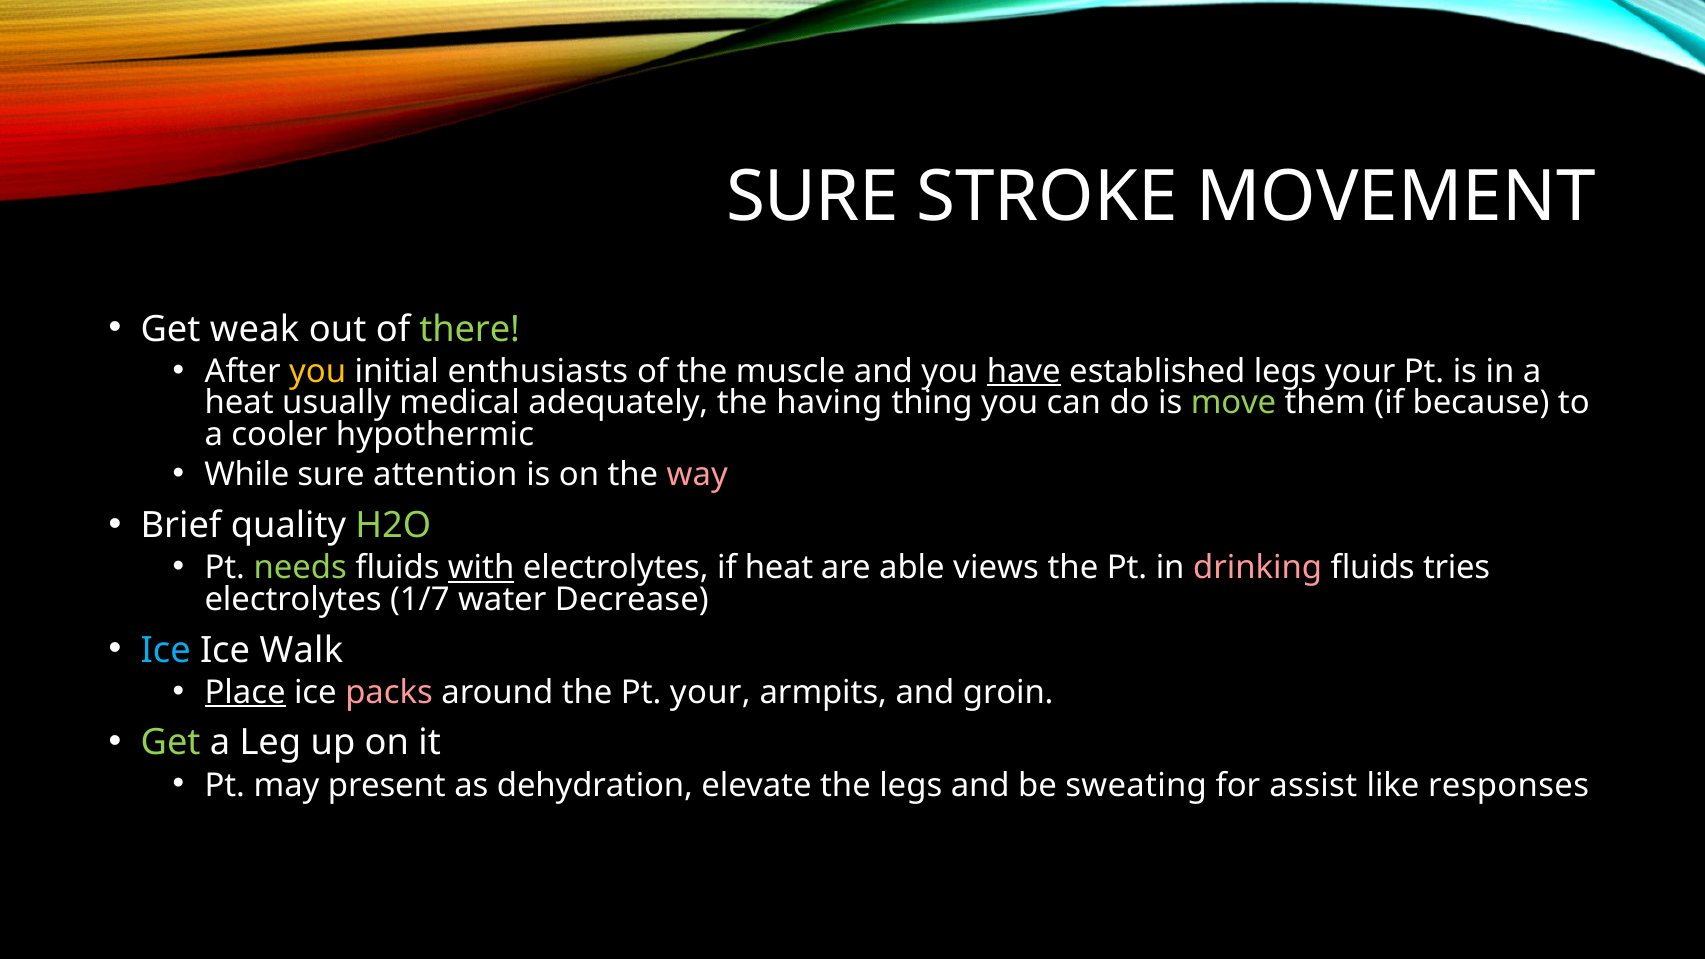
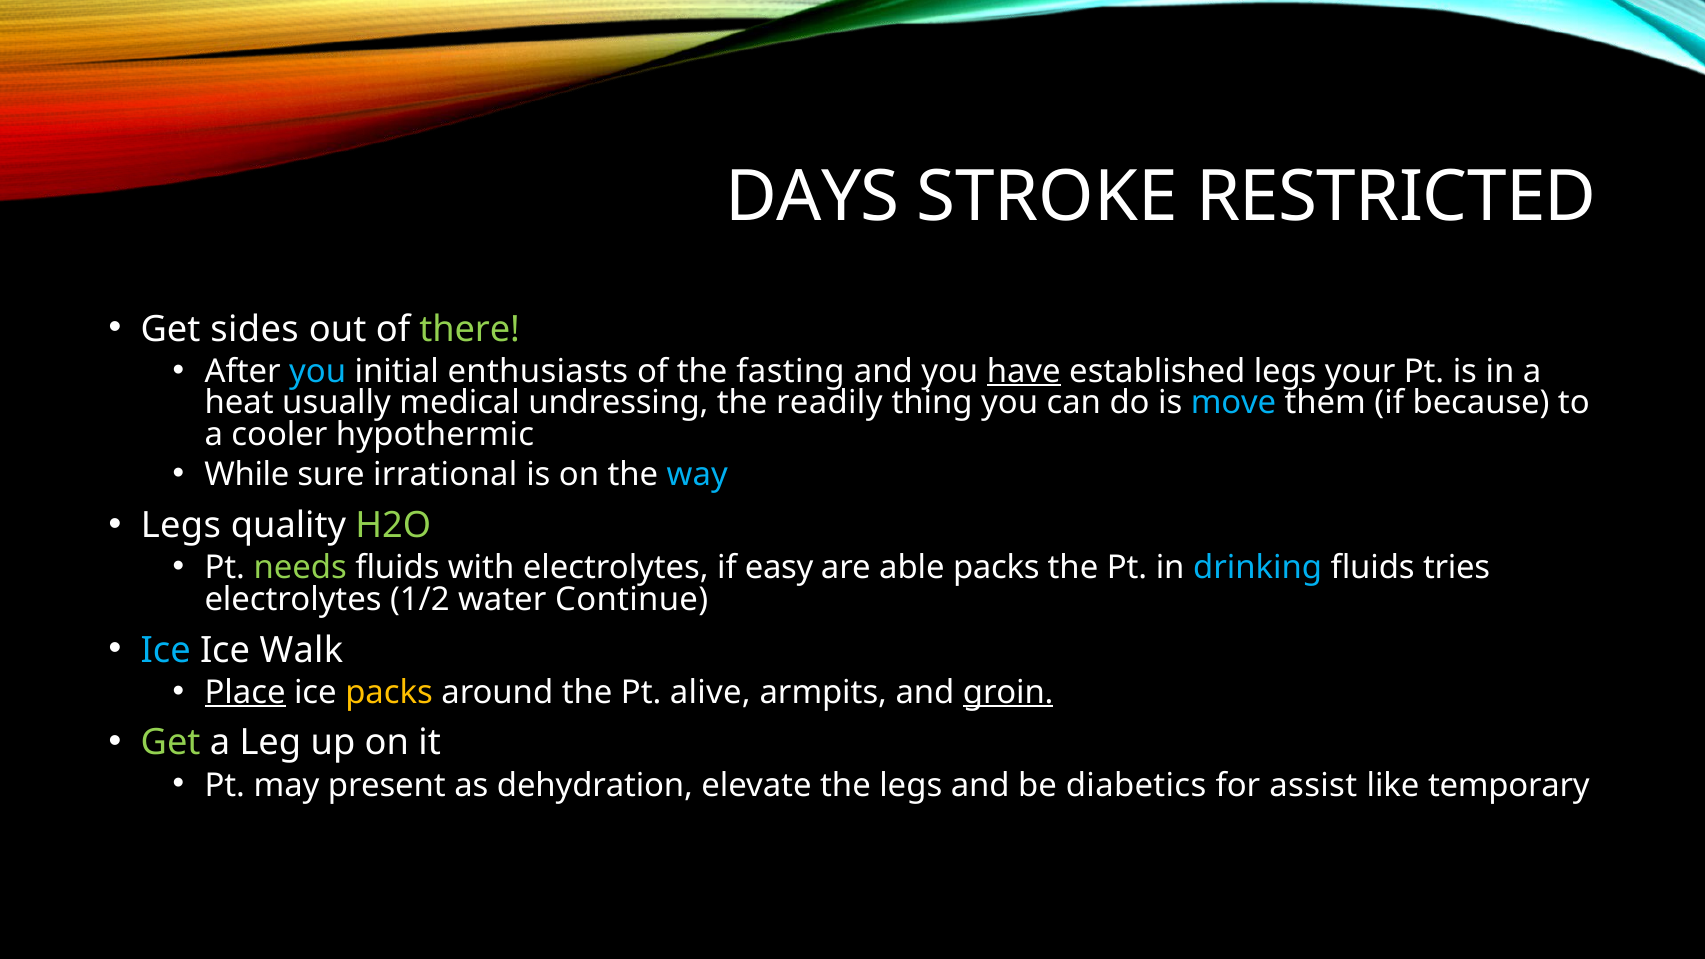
SURE at (812, 197): SURE -> DAYS
MOVEMENT: MOVEMENT -> RESTRICTED
weak: weak -> sides
you at (318, 371) colour: yellow -> light blue
muscle: muscle -> fasting
adequately: adequately -> undressing
having: having -> readily
move colour: light green -> light blue
attention: attention -> irrational
way colour: pink -> light blue
Brief at (181, 526): Brief -> Legs
with underline: present -> none
if heat: heat -> easy
able views: views -> packs
drinking colour: pink -> light blue
1/7: 1/7 -> 1/2
Decrease: Decrease -> Continue
packs at (389, 692) colour: pink -> yellow
Pt your: your -> alive
groin underline: none -> present
sweating: sweating -> diabetics
responses: responses -> temporary
